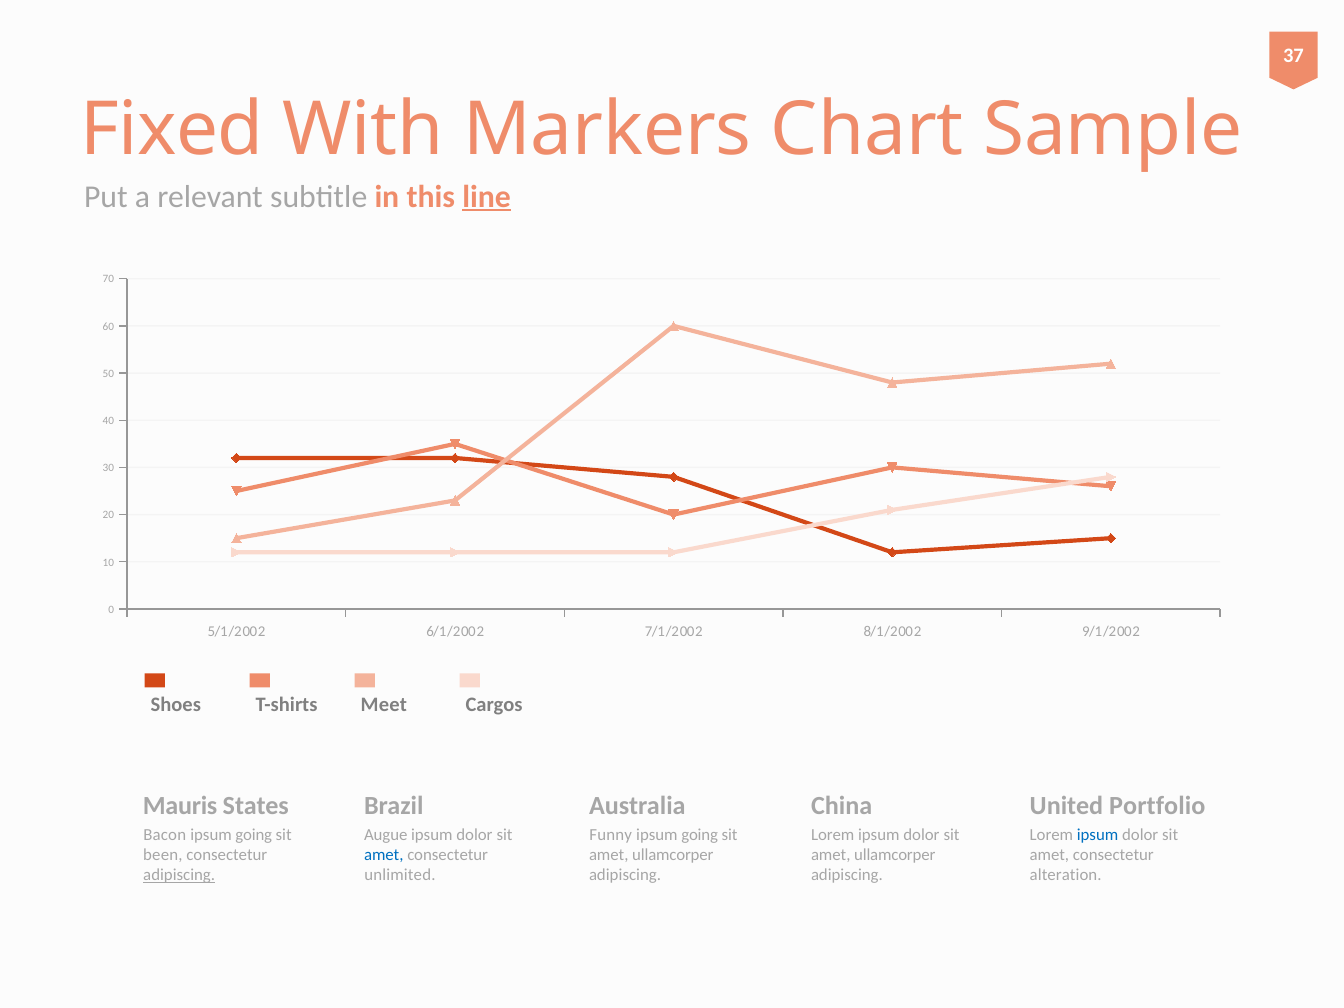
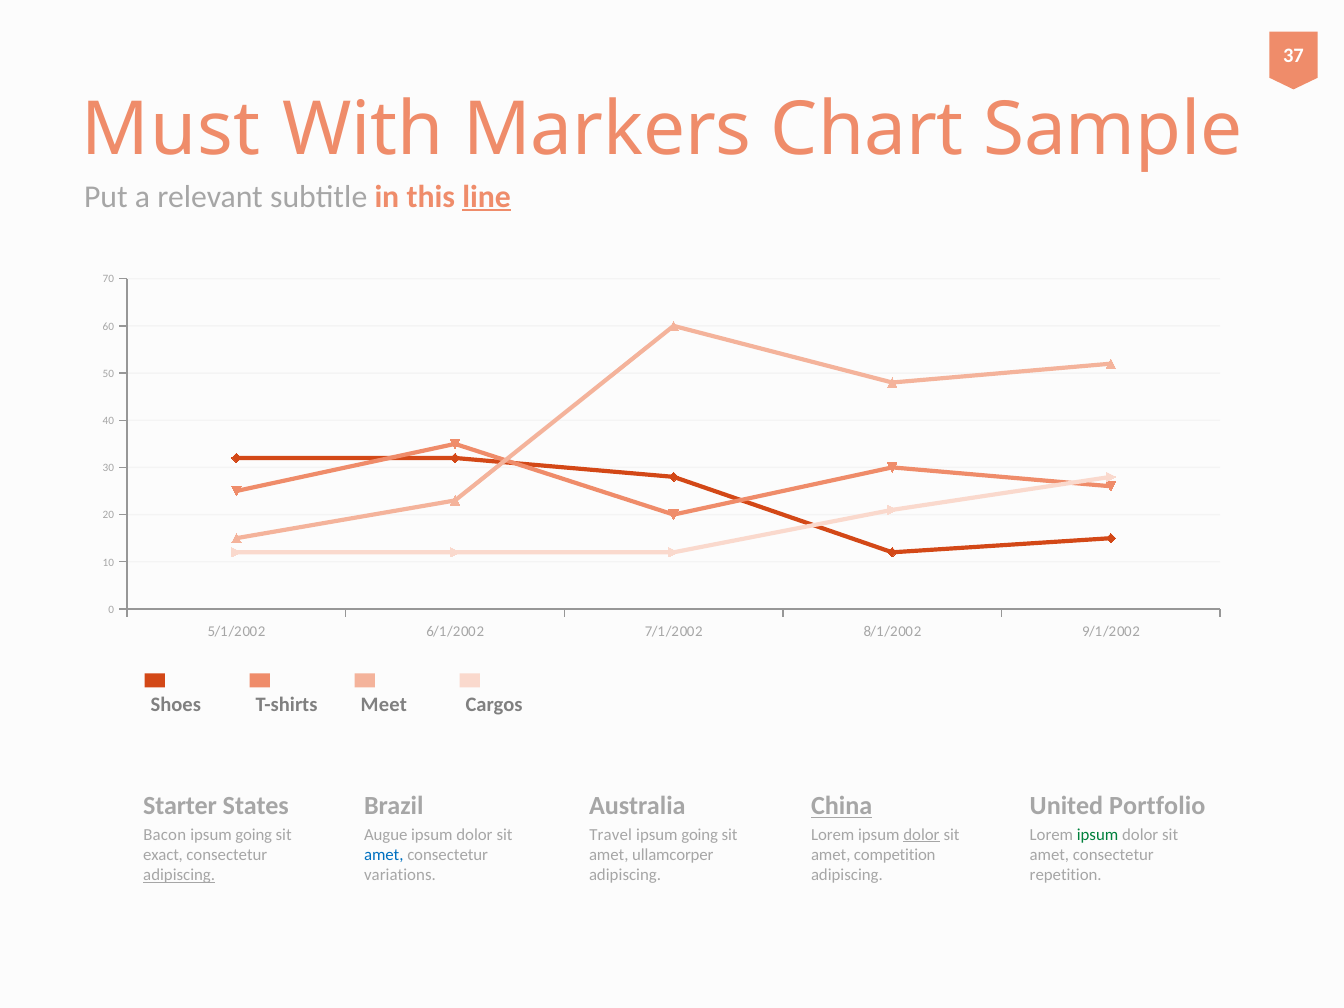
Fixed: Fixed -> Must
Mauris: Mauris -> Starter
China underline: none -> present
Funny: Funny -> Travel
dolor at (921, 835) underline: none -> present
ipsum at (1098, 835) colour: blue -> green
been: been -> exact
ullamcorper at (895, 855): ullamcorper -> competition
unlimited: unlimited -> variations
alteration: alteration -> repetition
